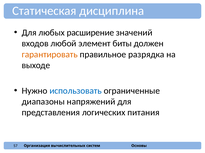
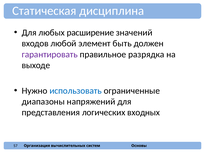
биты: биты -> быть
гарантировать colour: orange -> purple
питания: питания -> входных
